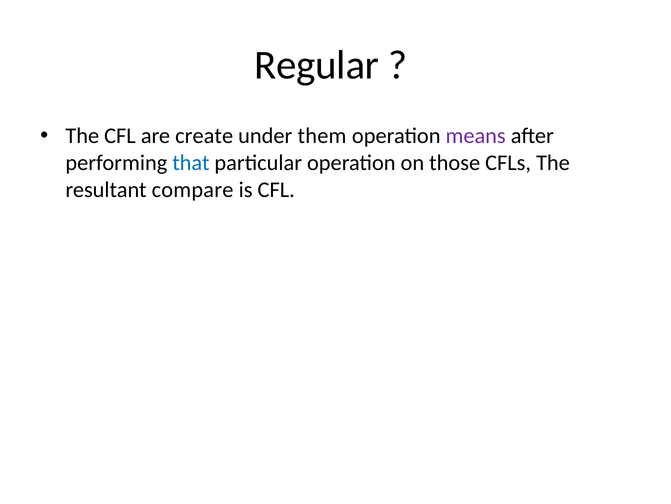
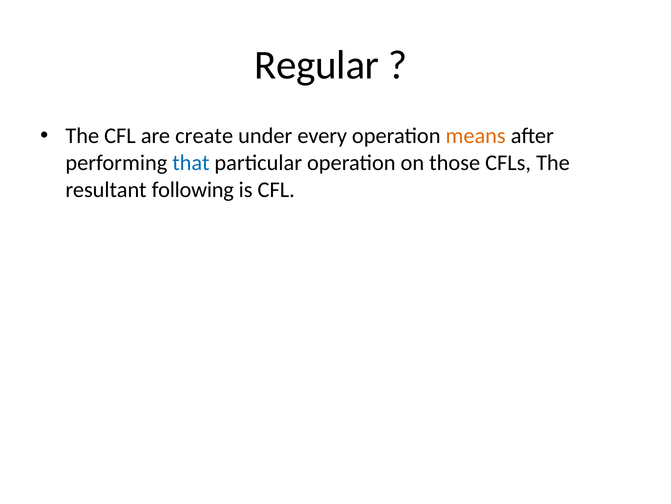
them: them -> every
means colour: purple -> orange
compare: compare -> following
